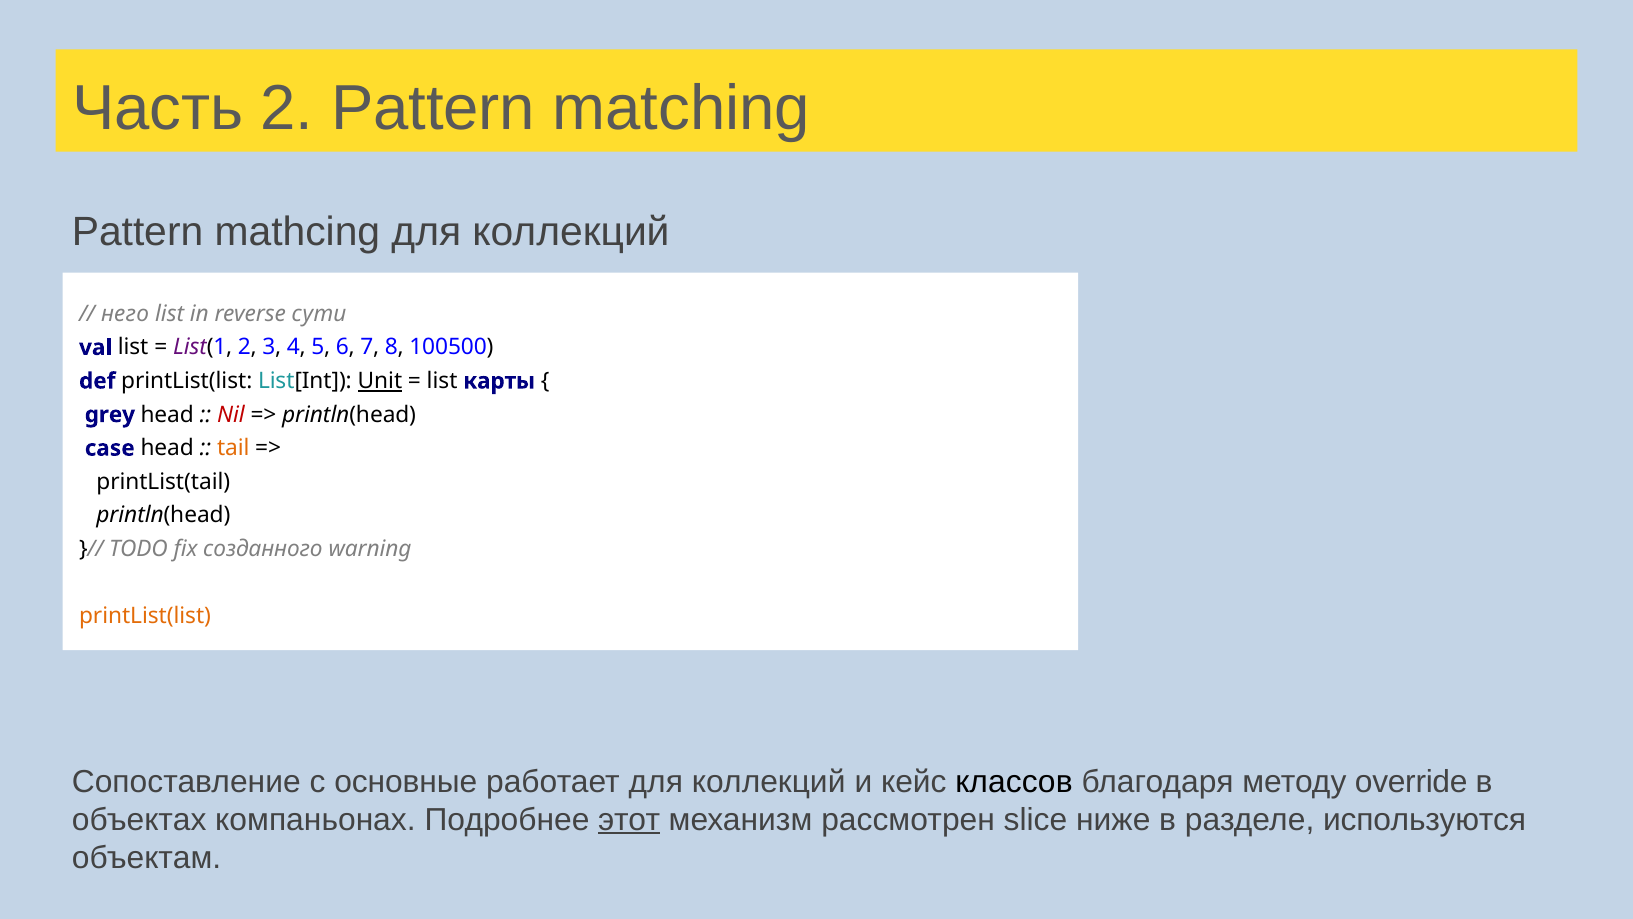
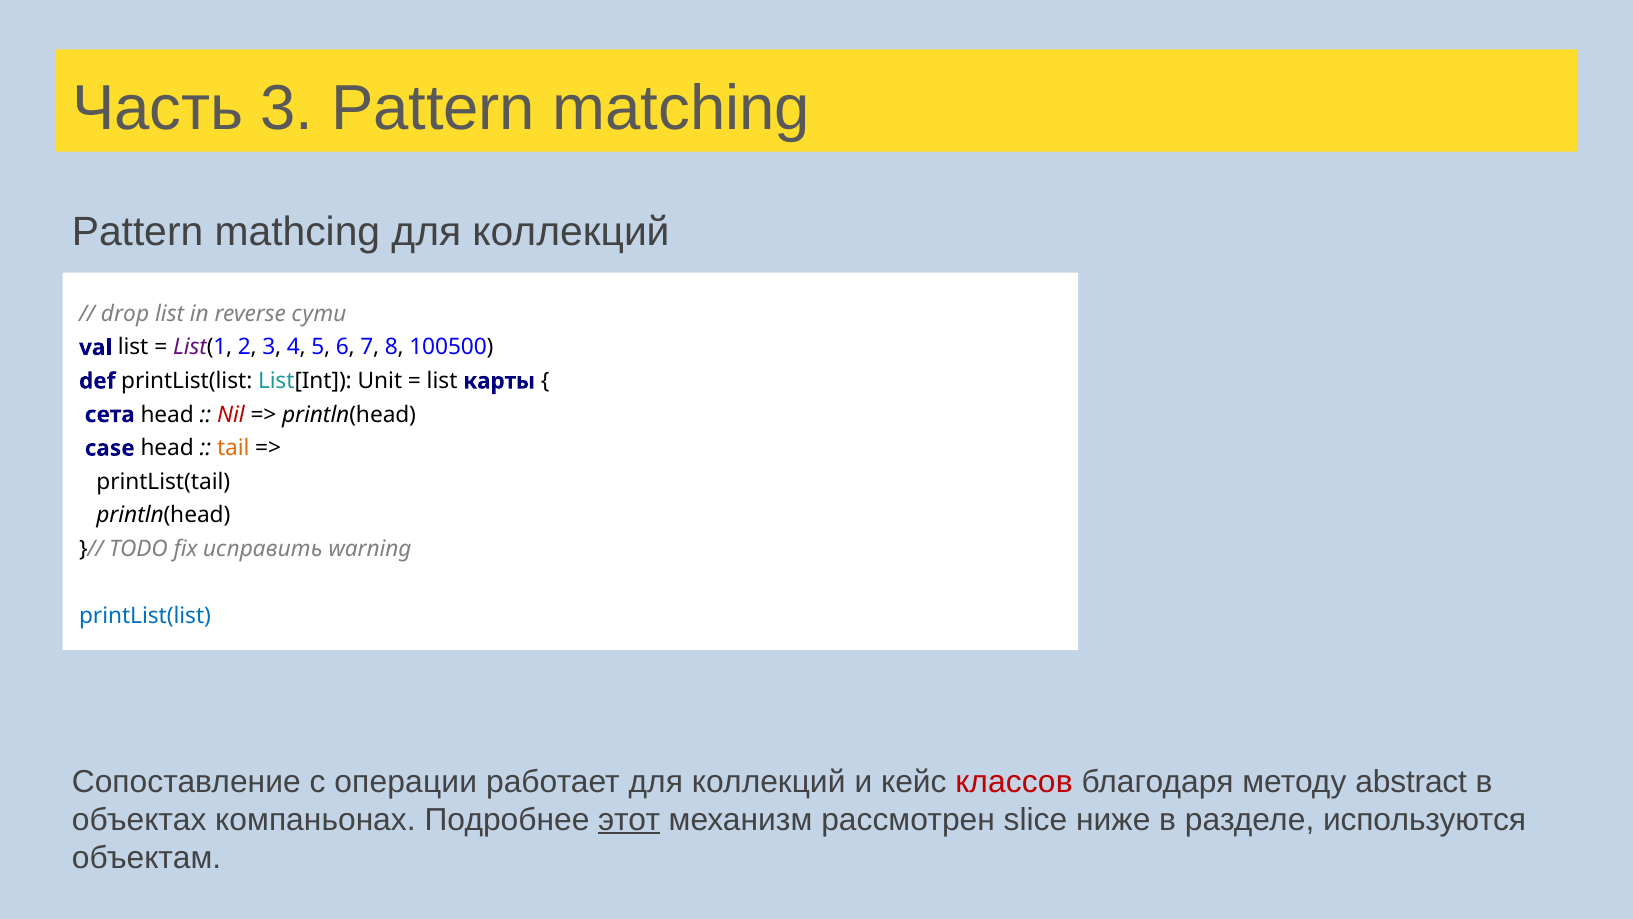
Часть 2: 2 -> 3
него: него -> drop
Unit underline: present -> none
grey: grey -> сета
созданного: созданного -> исправить
printList(list at (145, 616) colour: orange -> blue
основные: основные -> операции
классов colour: black -> red
override: override -> abstract
